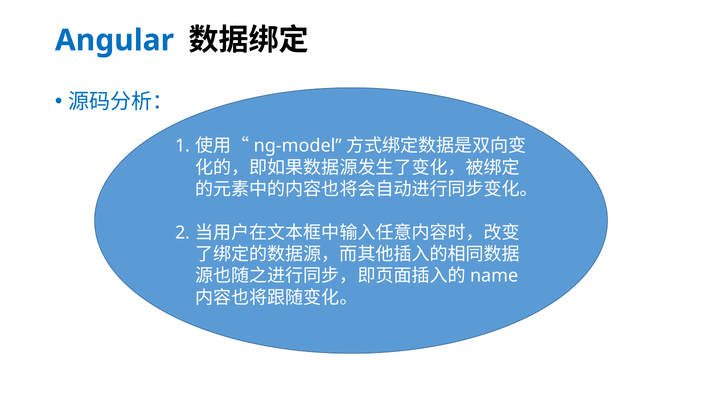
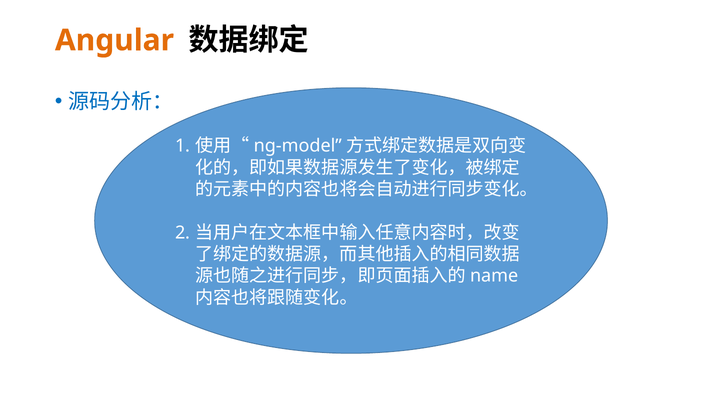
Angular colour: blue -> orange
